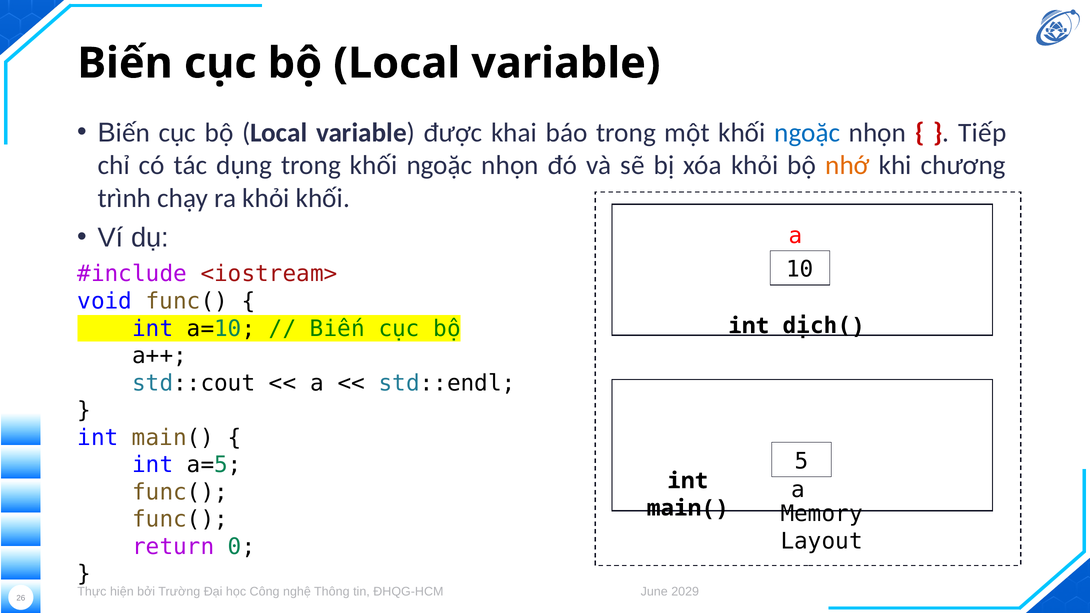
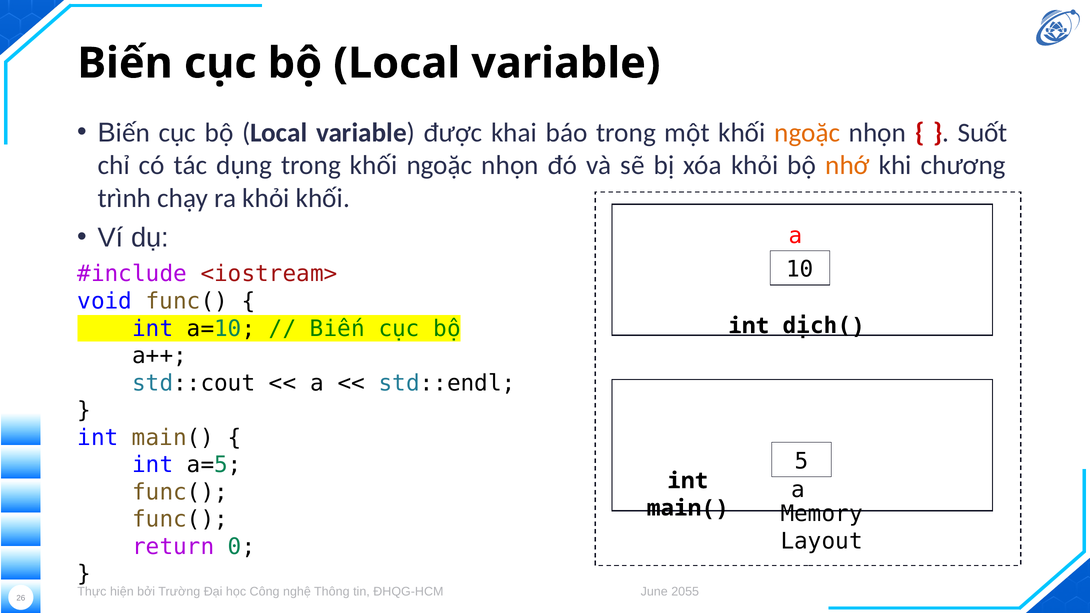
ngoặc at (807, 133) colour: blue -> orange
Tiếp: Tiếp -> Suốt
2029: 2029 -> 2055
